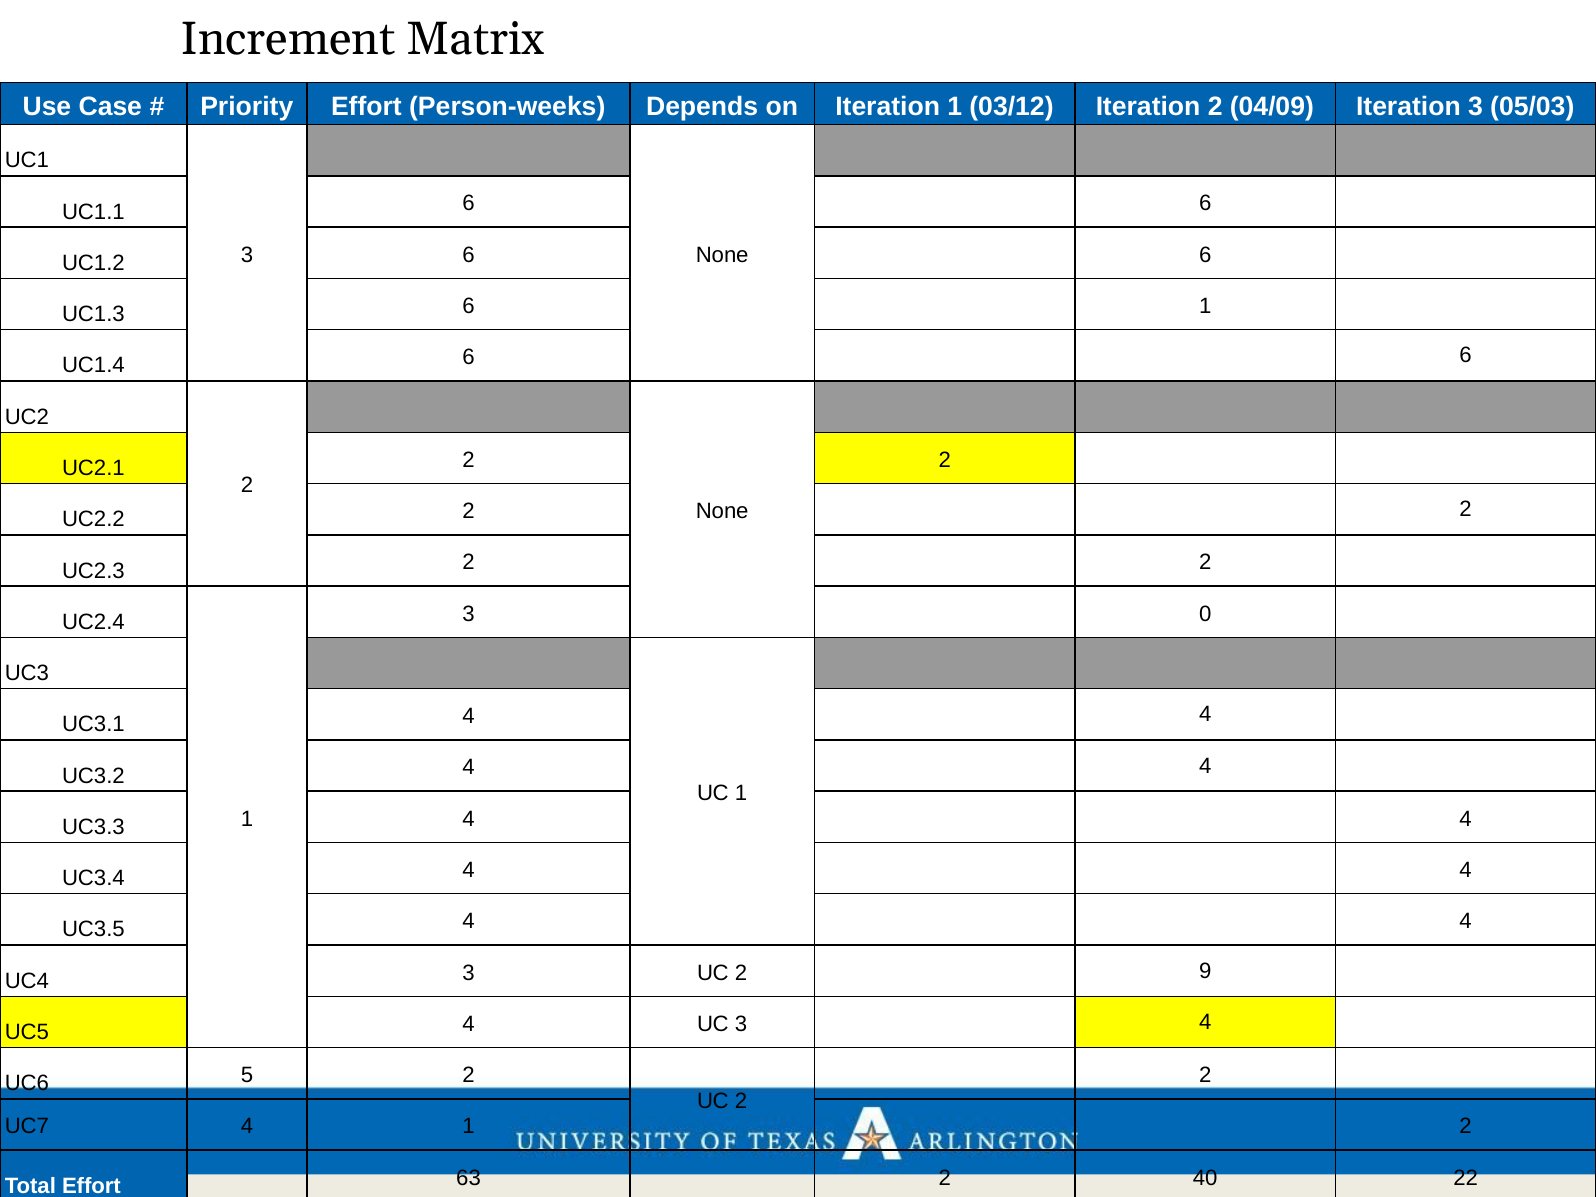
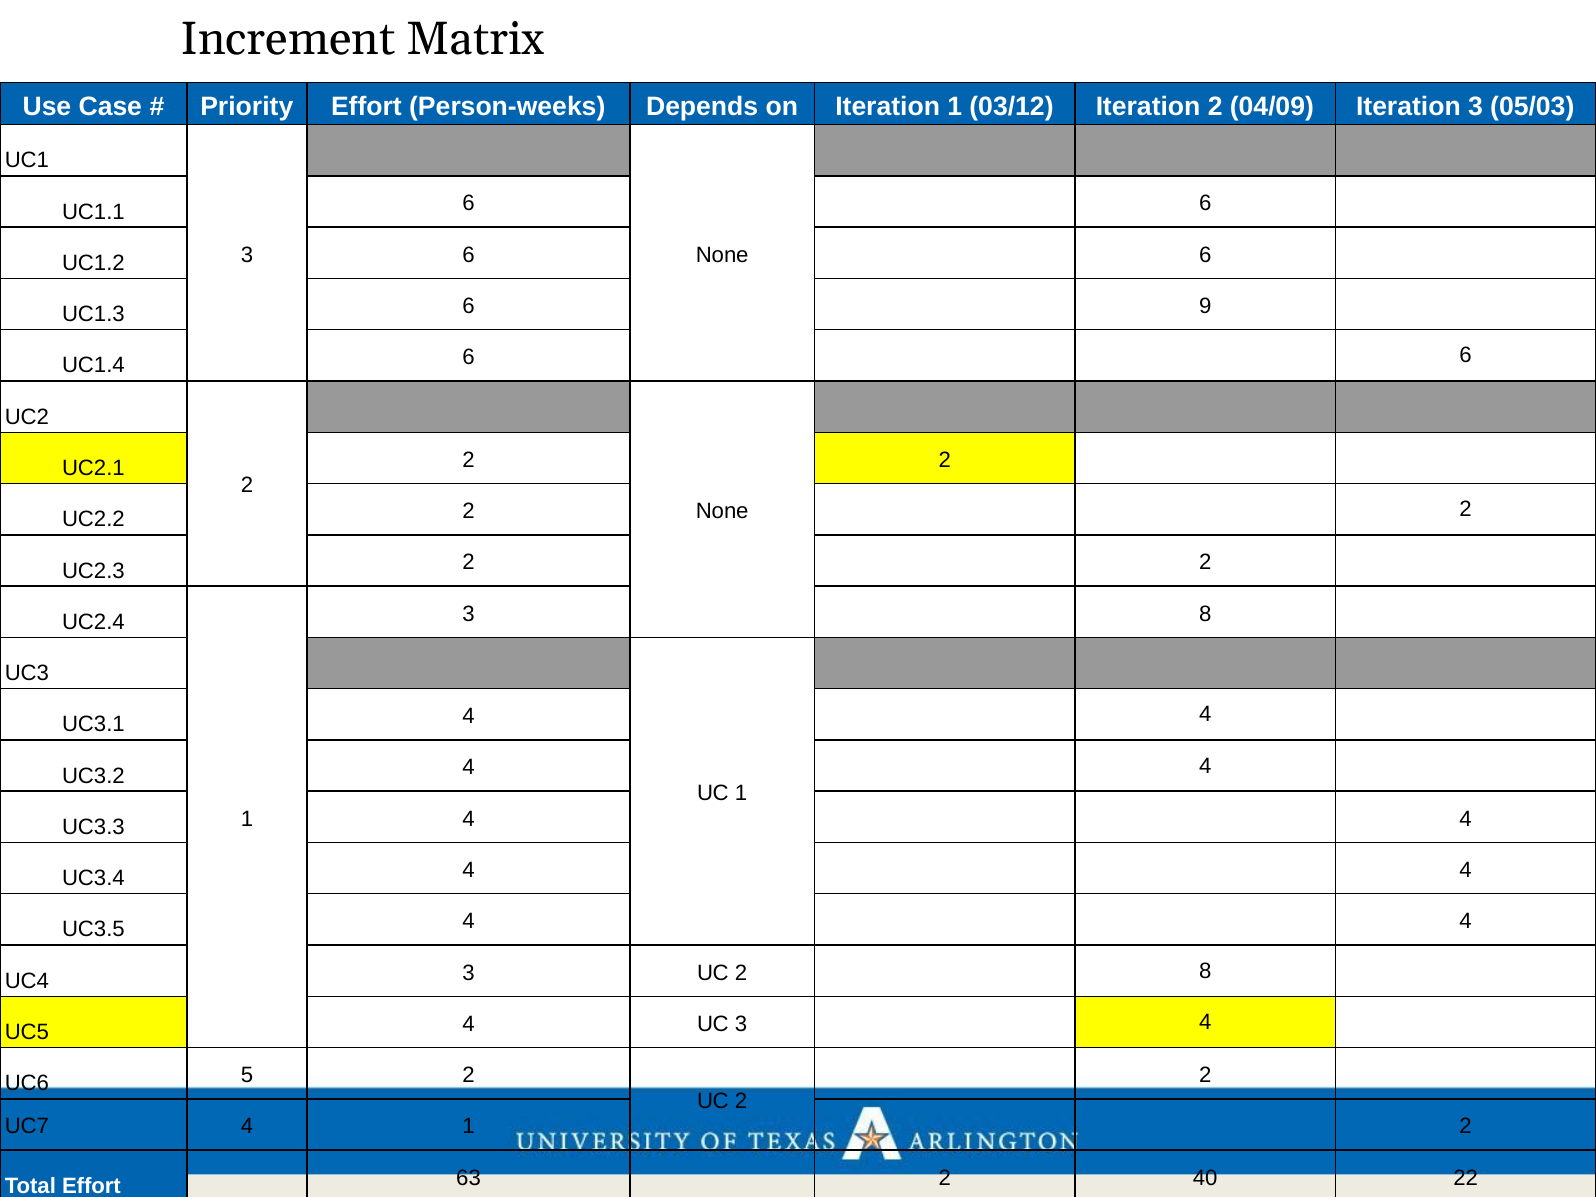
6 1: 1 -> 9
3 0: 0 -> 8
2 9: 9 -> 8
